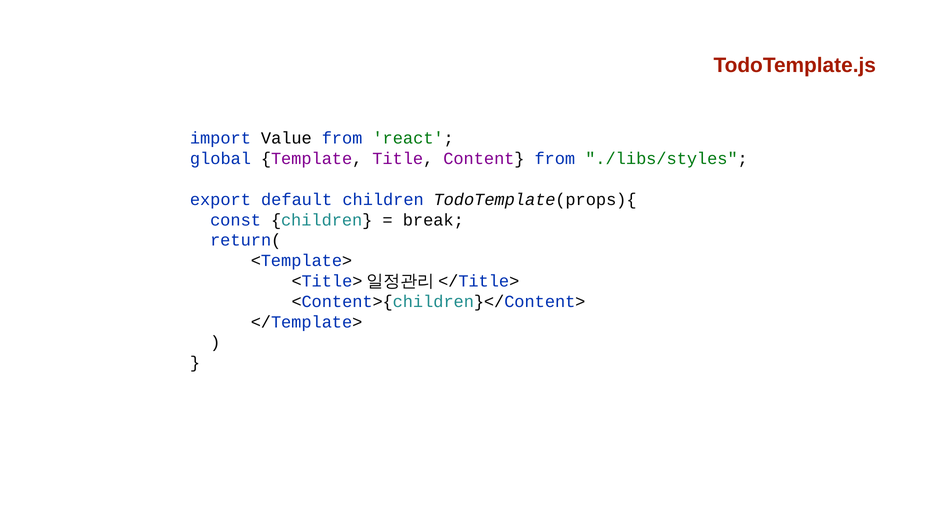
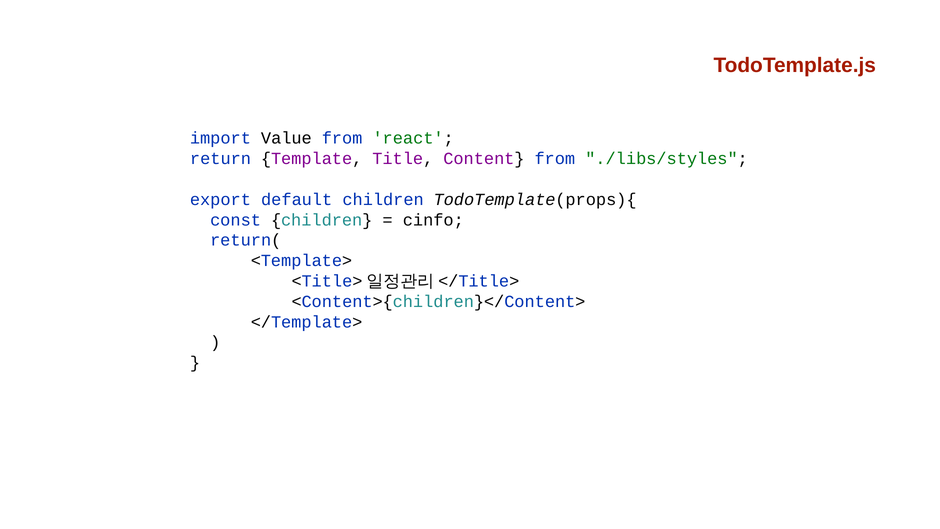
global: global -> return
break: break -> cinfo
